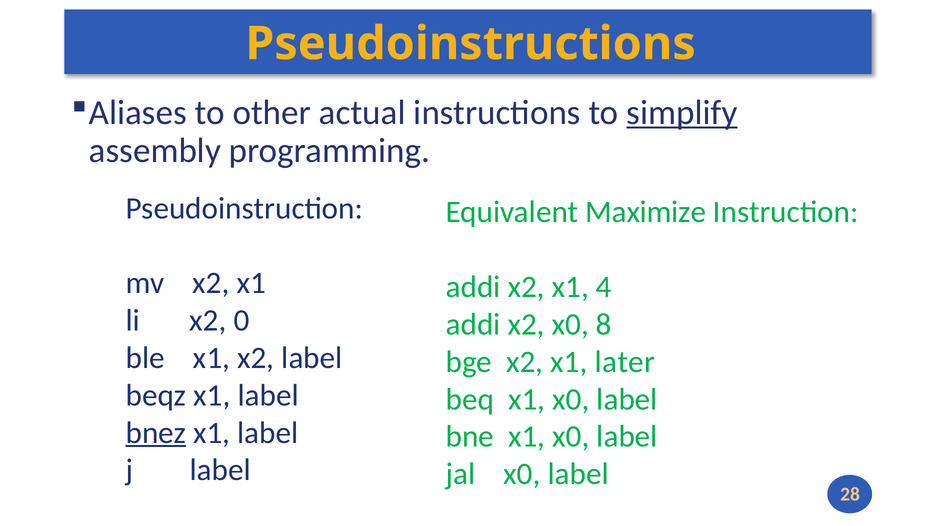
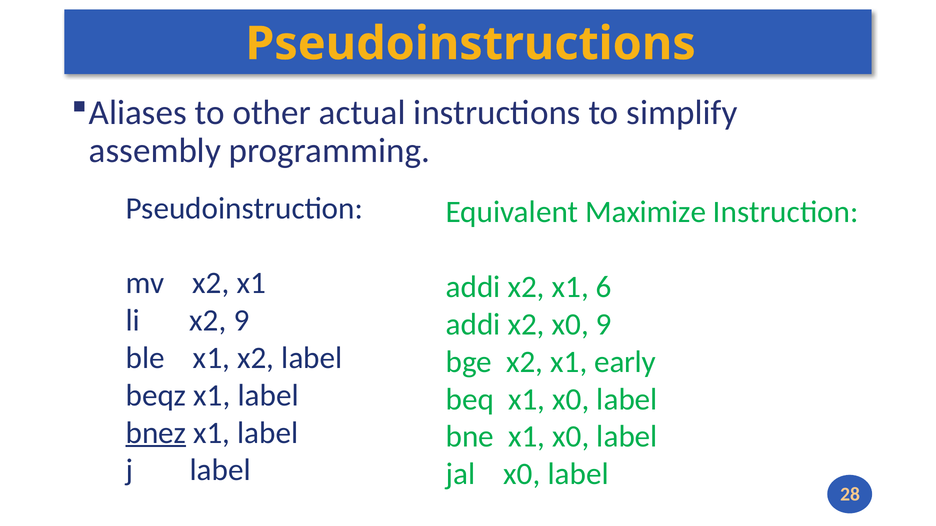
simplify underline: present -> none
4: 4 -> 6
x2 0: 0 -> 9
x0 8: 8 -> 9
later: later -> early
